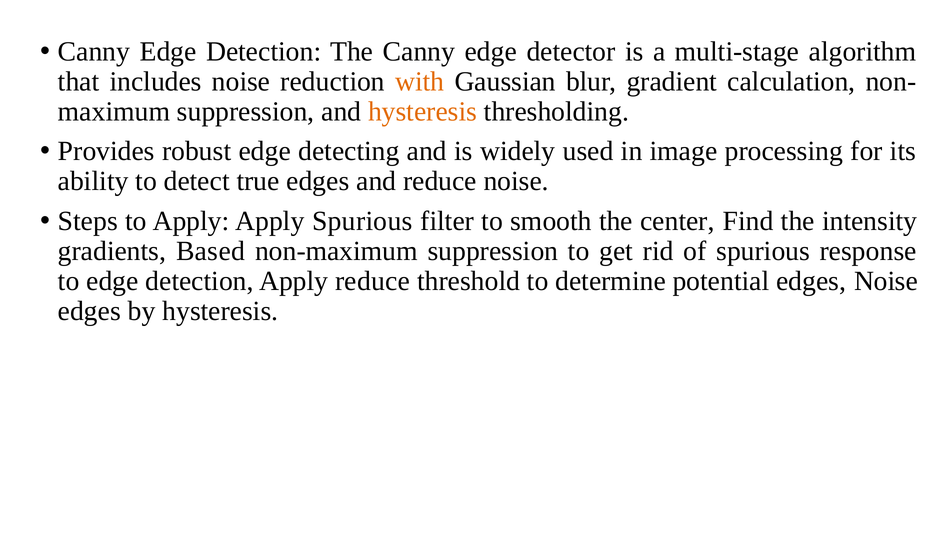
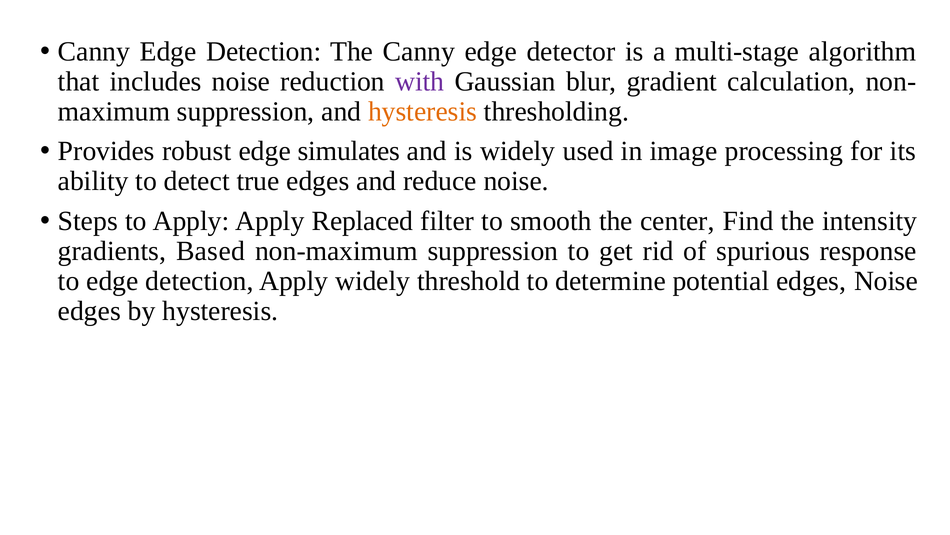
with colour: orange -> purple
detecting: detecting -> simulates
Apply Spurious: Spurious -> Replaced
Apply reduce: reduce -> widely
